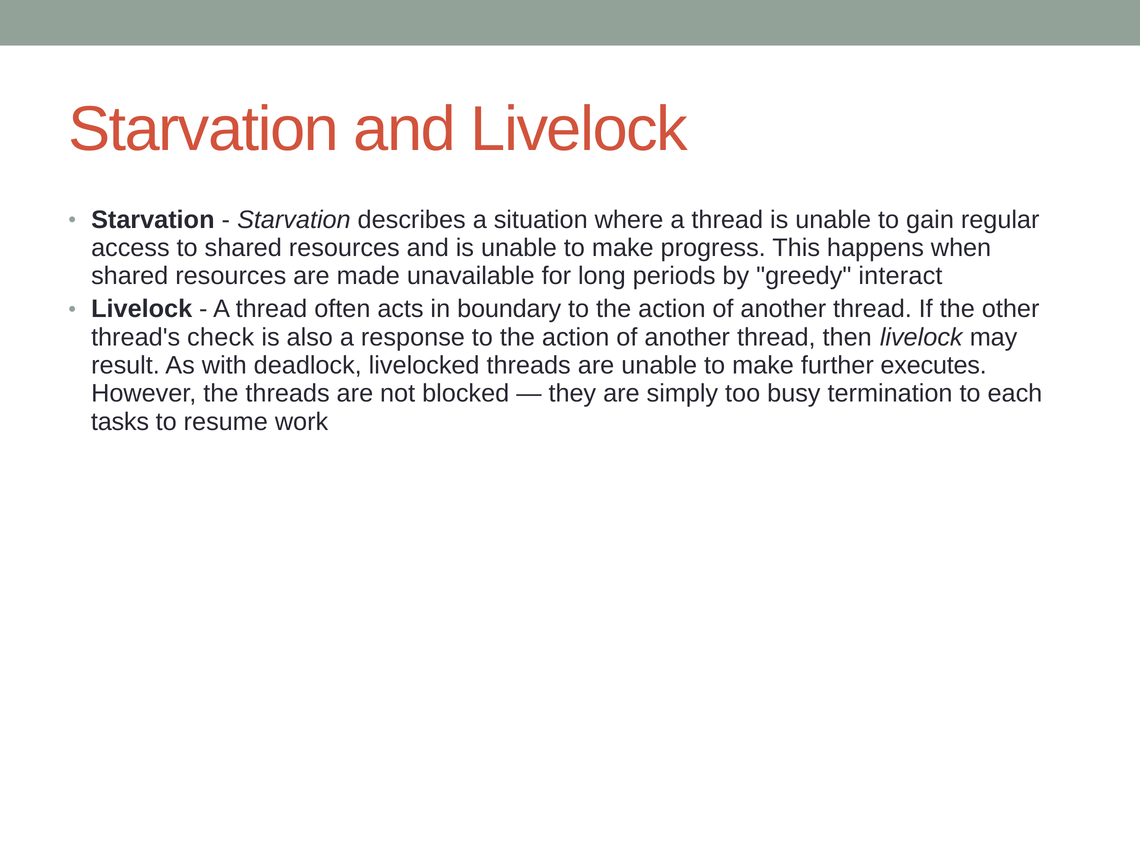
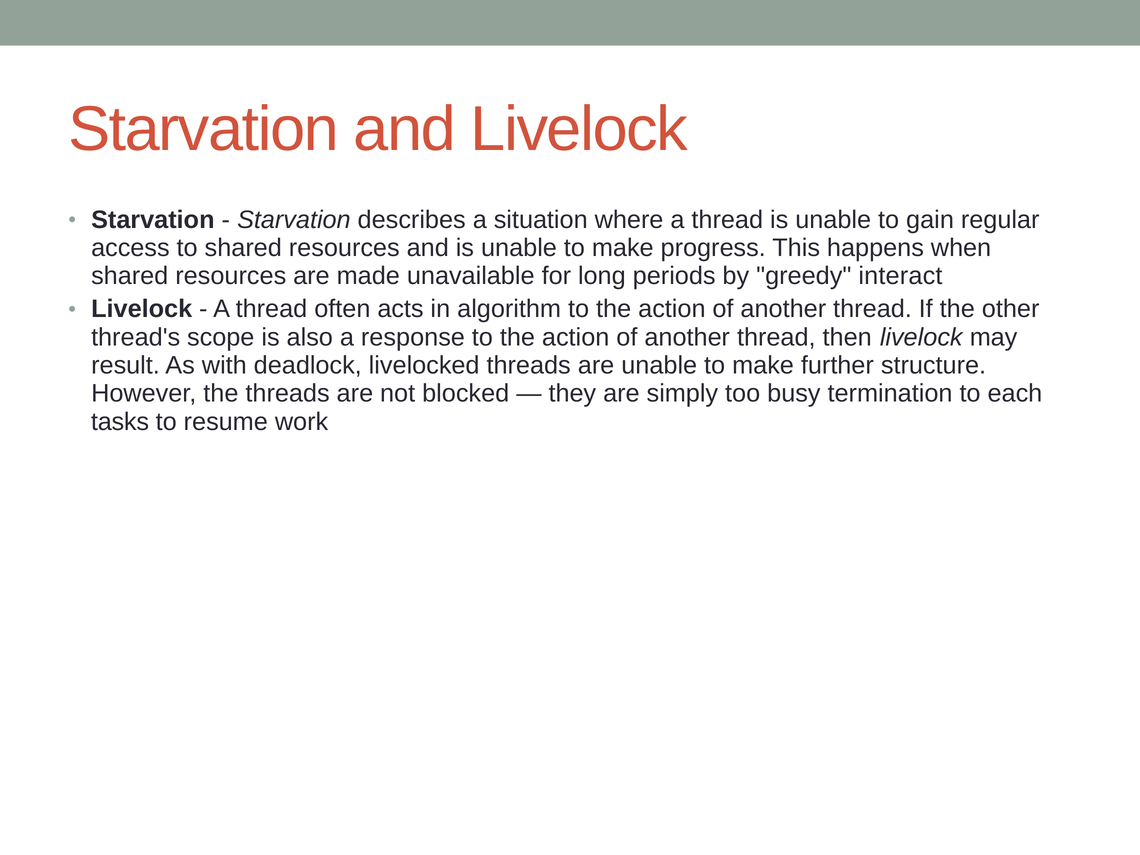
boundary: boundary -> algorithm
check: check -> scope
executes: executes -> structure
